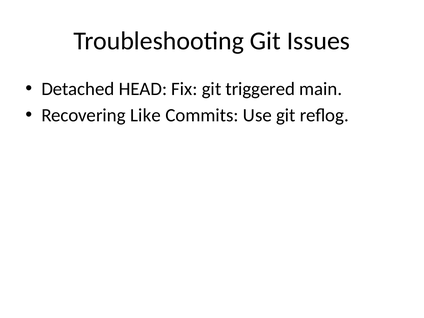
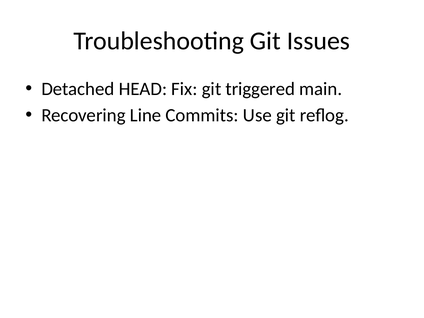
Like: Like -> Line
